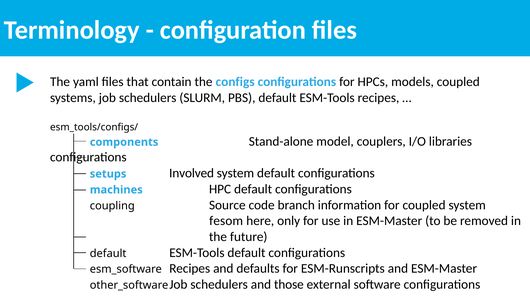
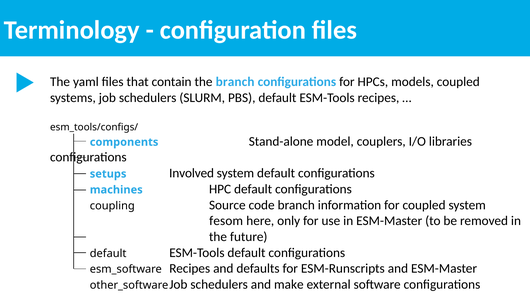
the configs: configs -> branch
those: those -> make
